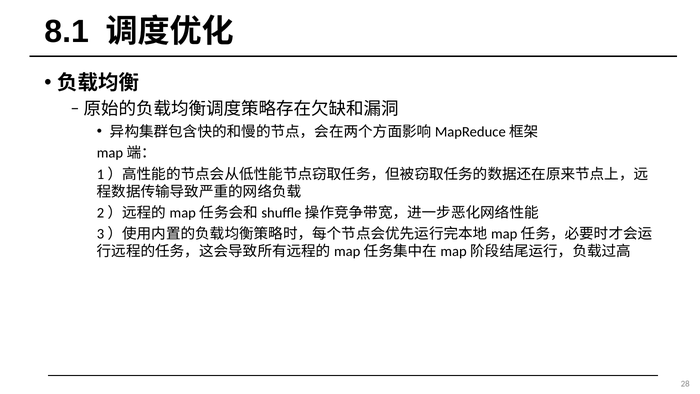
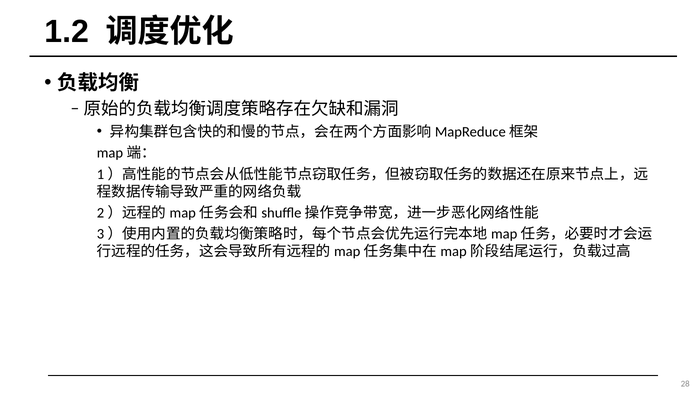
8.1: 8.1 -> 1.2
